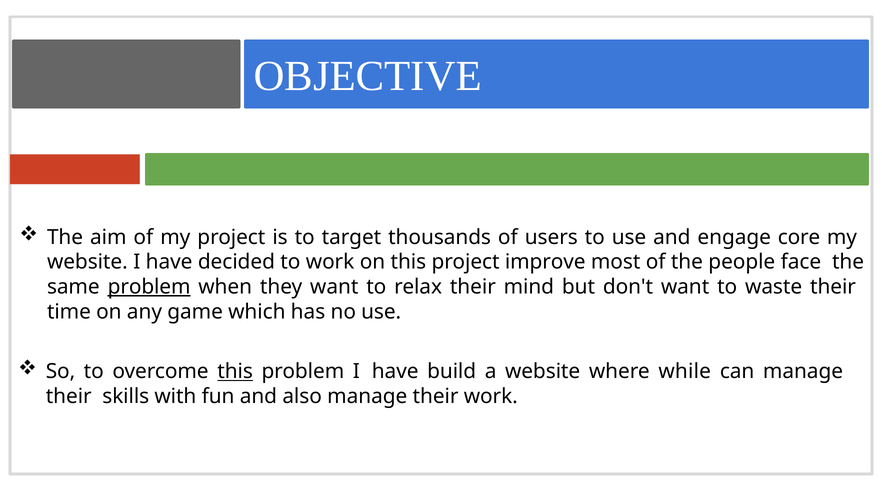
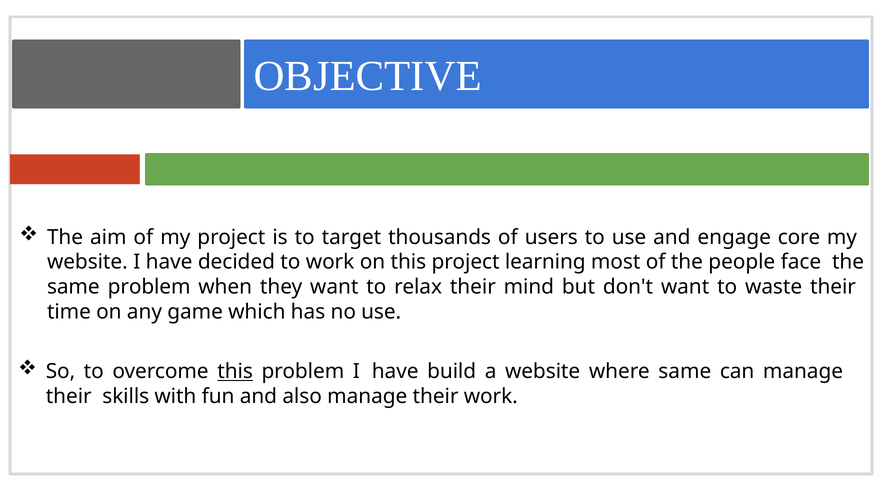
improve: improve -> learning
problem at (149, 287) underline: present -> none
where while: while -> same
